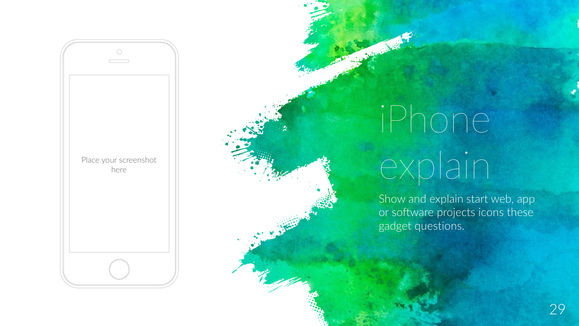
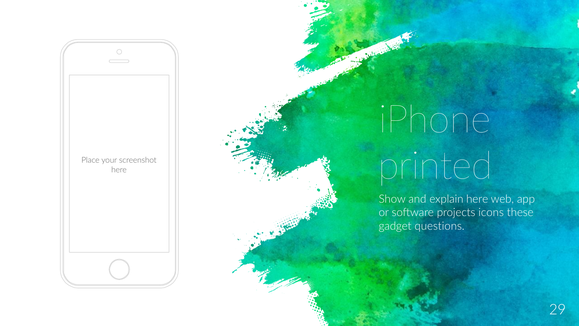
explain at (435, 166): explain -> printed
explain start: start -> here
